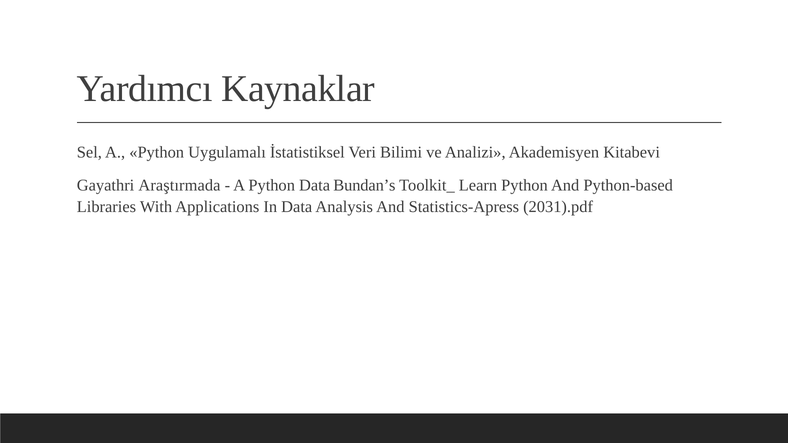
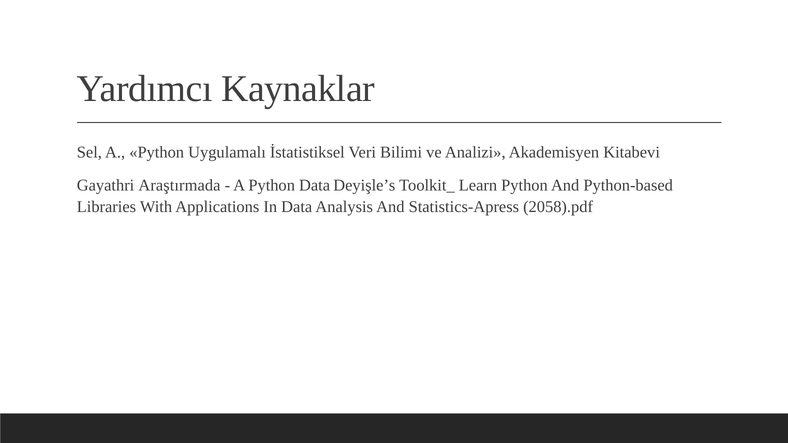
Bundan’s: Bundan’s -> Deyişle’s
2031).pdf: 2031).pdf -> 2058).pdf
